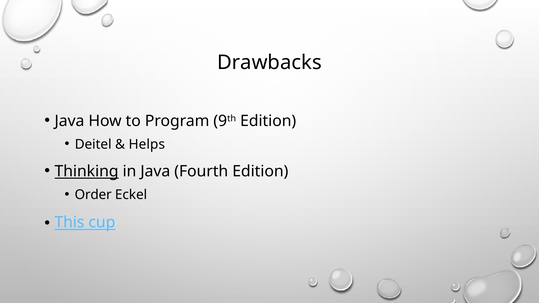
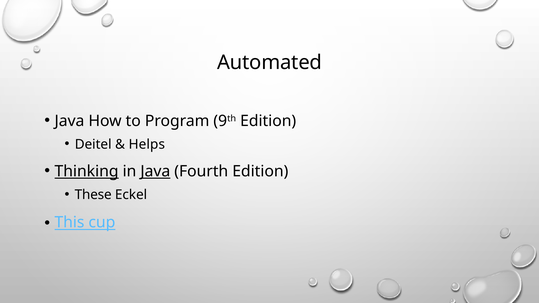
Drawbacks: Drawbacks -> Automated
Java at (155, 171) underline: none -> present
Order: Order -> These
